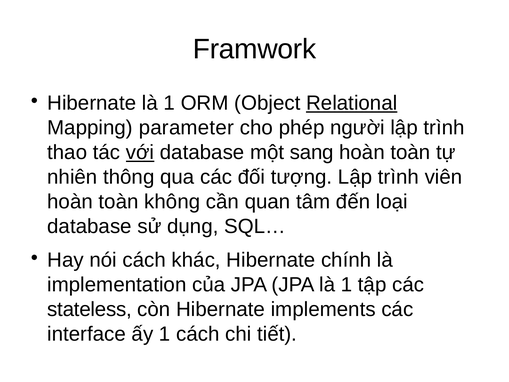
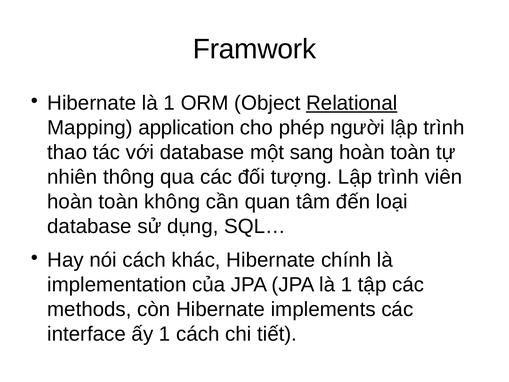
parameter: parameter -> application
với underline: present -> none
stateless: stateless -> methods
